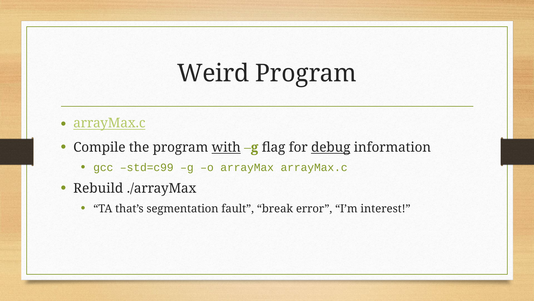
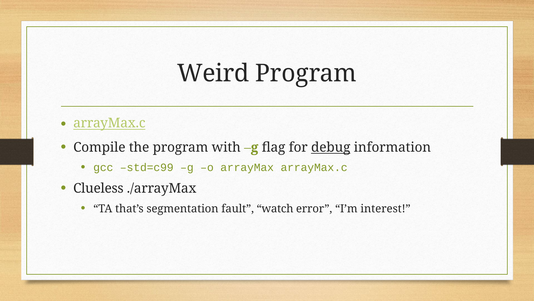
with underline: present -> none
Rebuild: Rebuild -> Clueless
break: break -> watch
